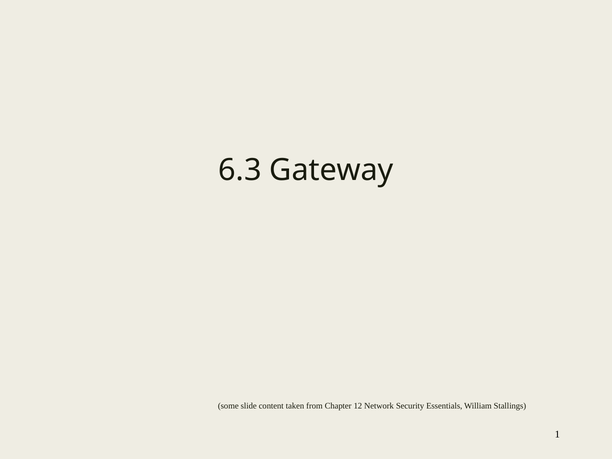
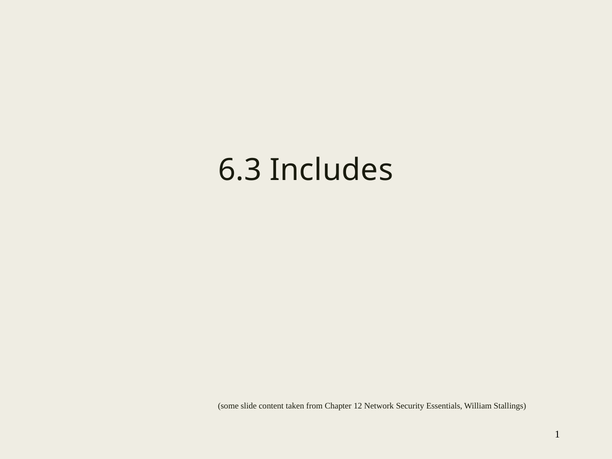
Gateway: Gateway -> Includes
